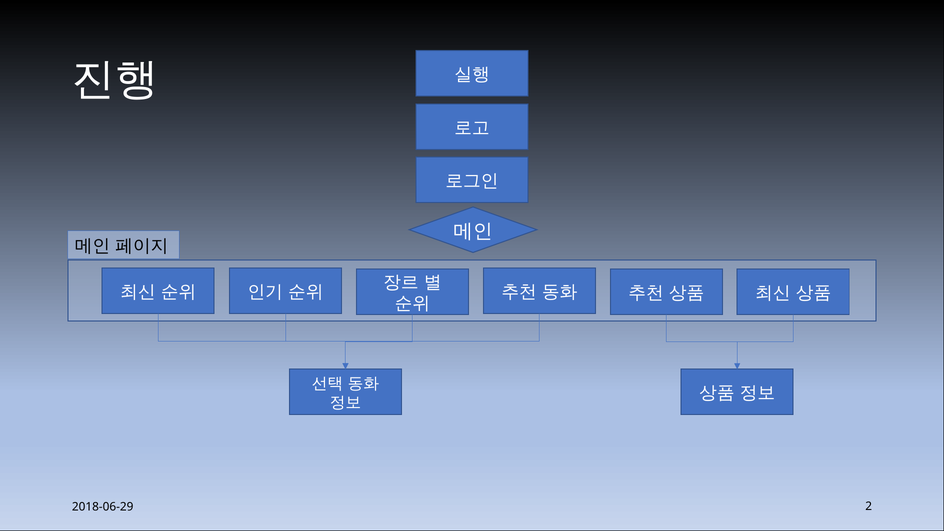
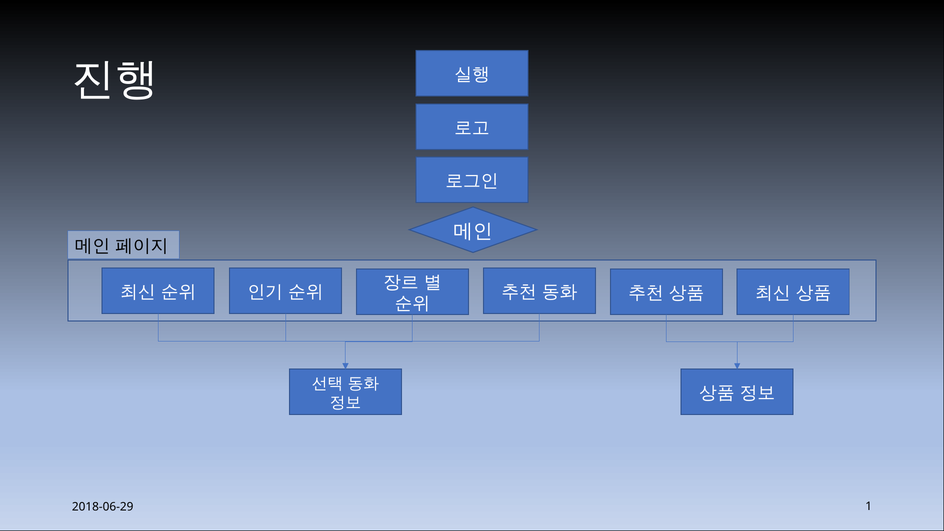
2: 2 -> 1
